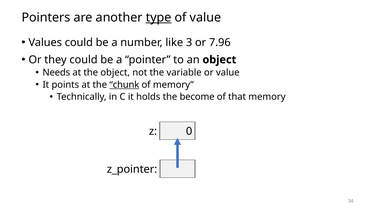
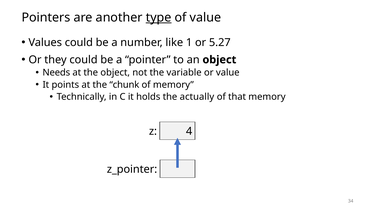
3: 3 -> 1
7.96: 7.96 -> 5.27
chunk underline: present -> none
become: become -> actually
0: 0 -> 4
